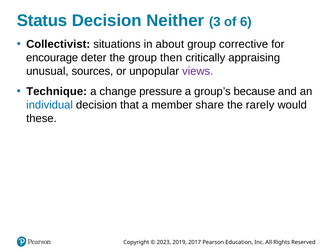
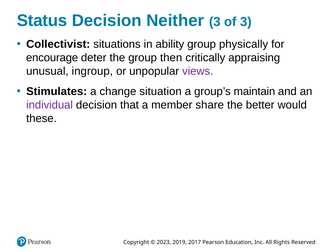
of 6: 6 -> 3
about: about -> ability
corrective: corrective -> physically
sources: sources -> ingroup
Technique: Technique -> Stimulates
pressure: pressure -> situation
because: because -> maintain
individual colour: blue -> purple
rarely: rarely -> better
